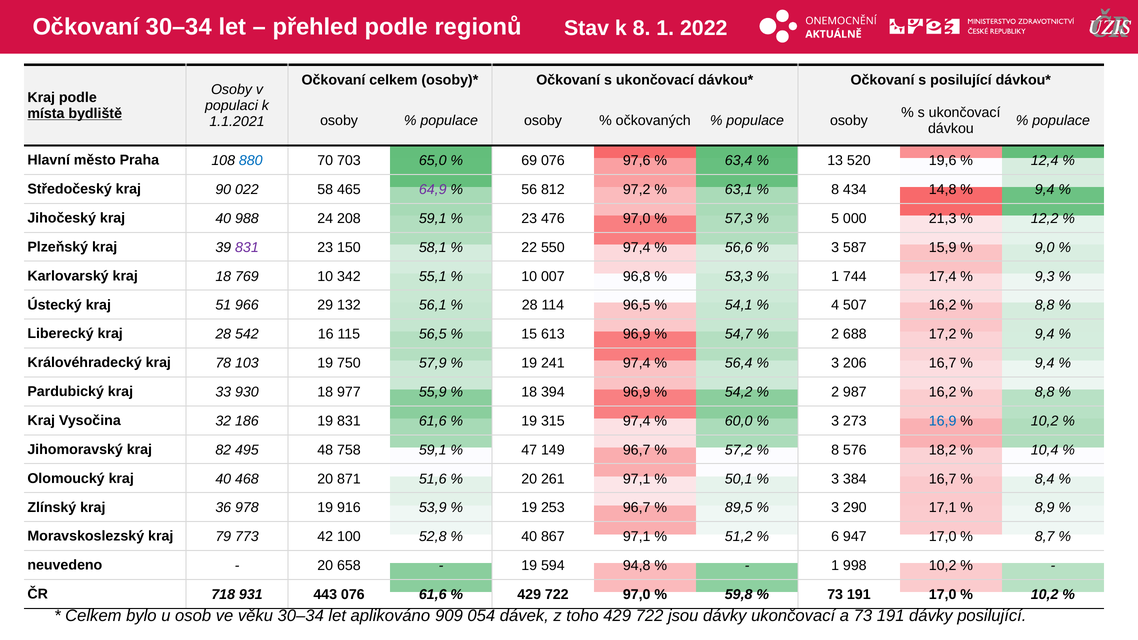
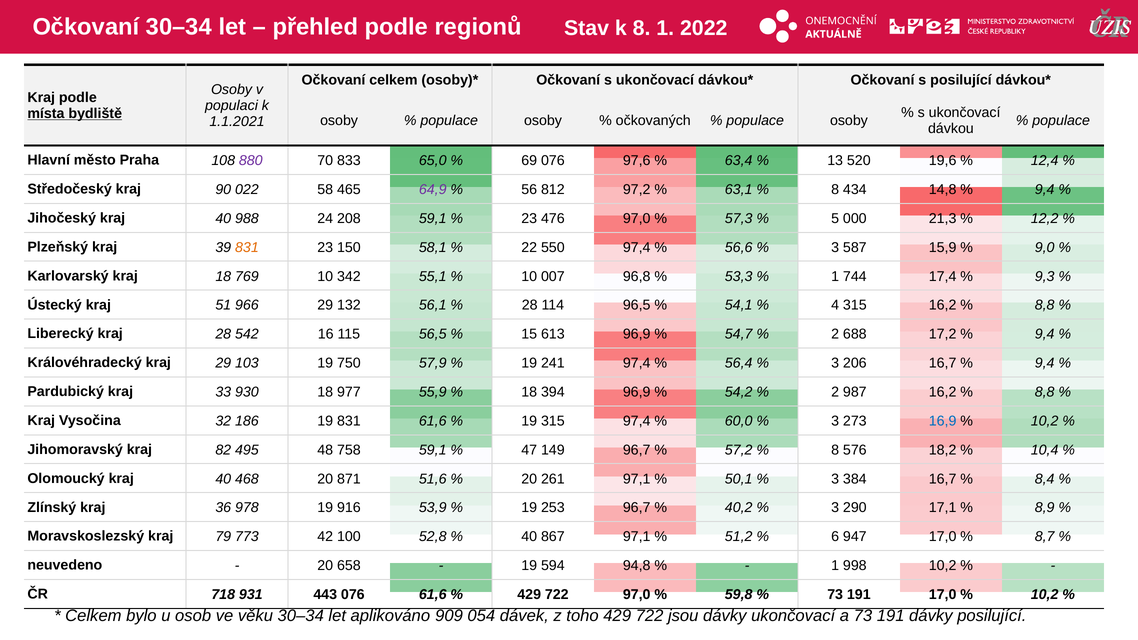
880 colour: blue -> purple
703: 703 -> 833
831 at (247, 247) colour: purple -> orange
4 507: 507 -> 315
kraj 78: 78 -> 29
89,5: 89,5 -> 40,2
